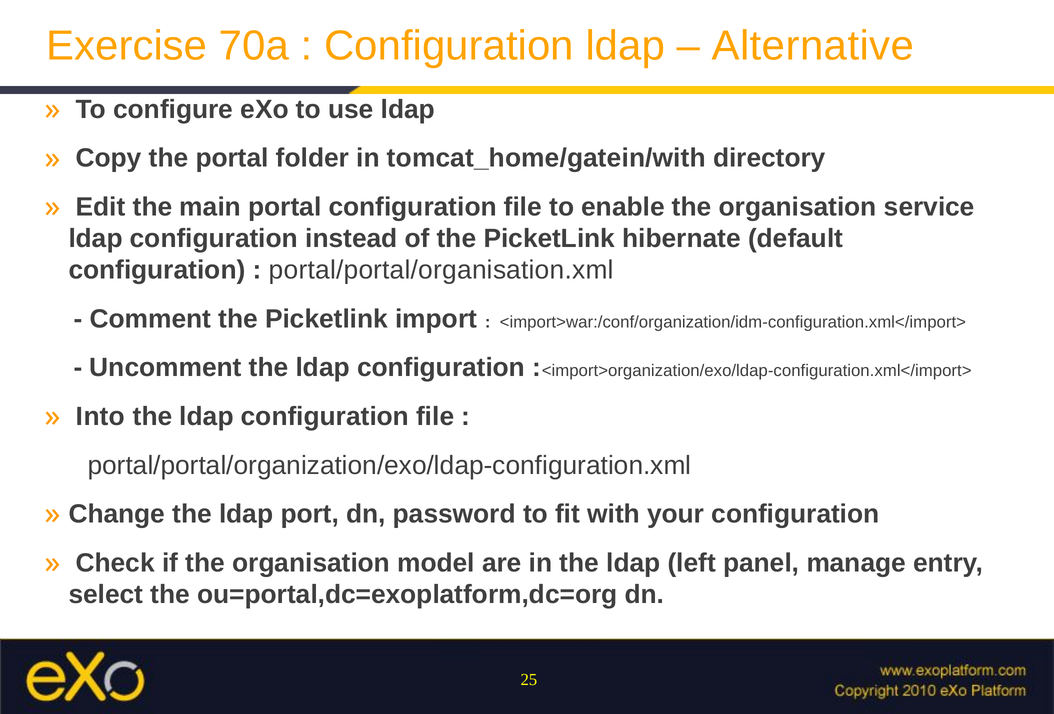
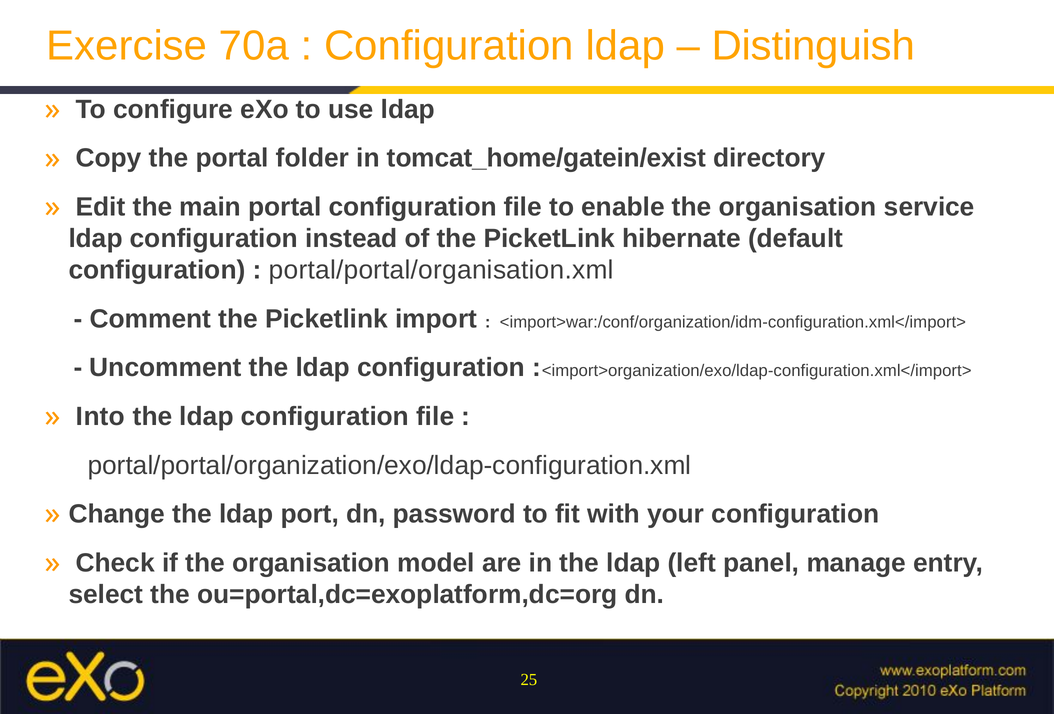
Alternative: Alternative -> Distinguish
tomcat_home/gatein/with: tomcat_home/gatein/with -> tomcat_home/gatein/exist
